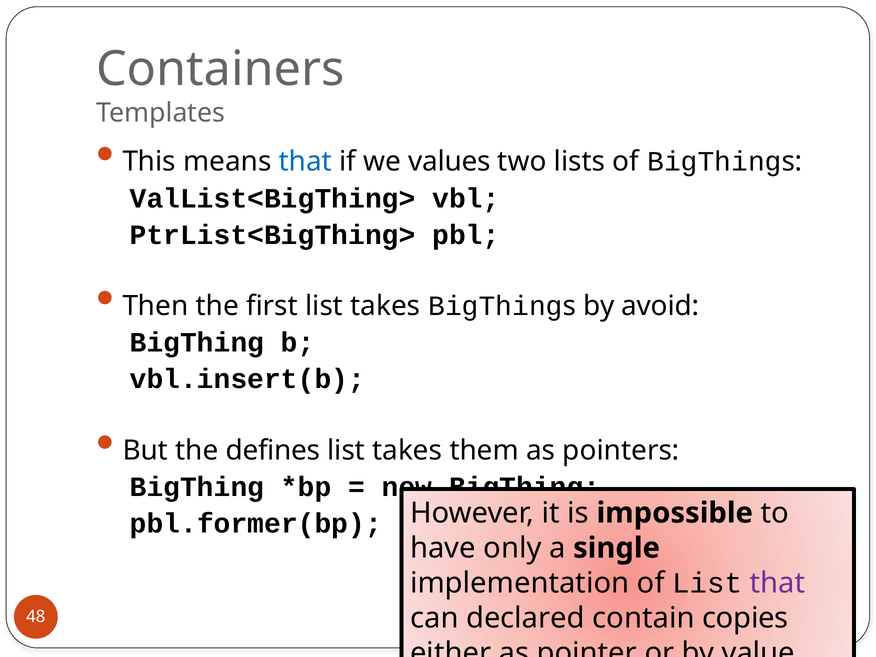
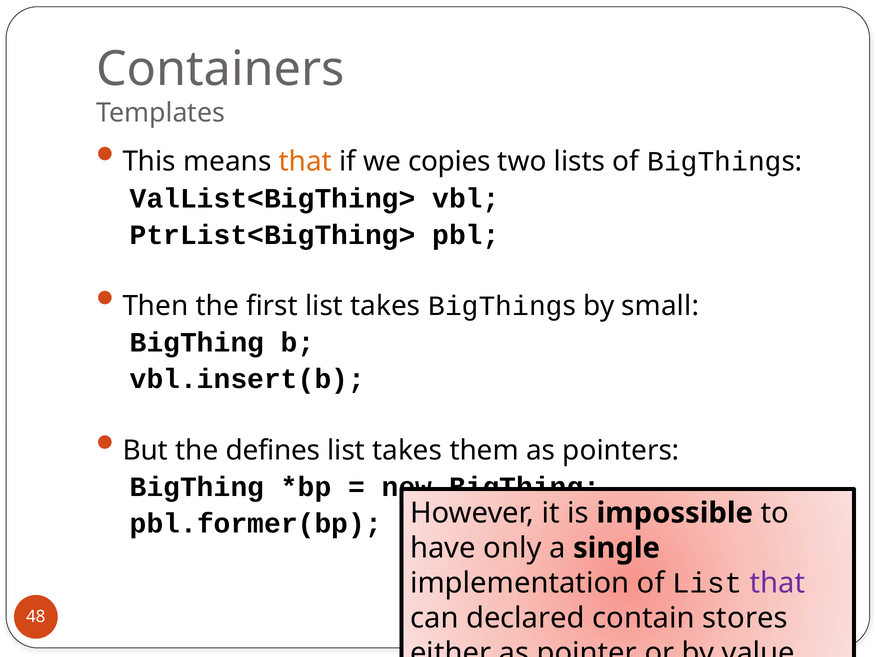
that at (305, 162) colour: blue -> orange
values: values -> copies
avoid: avoid -> small
copies: copies -> stores
